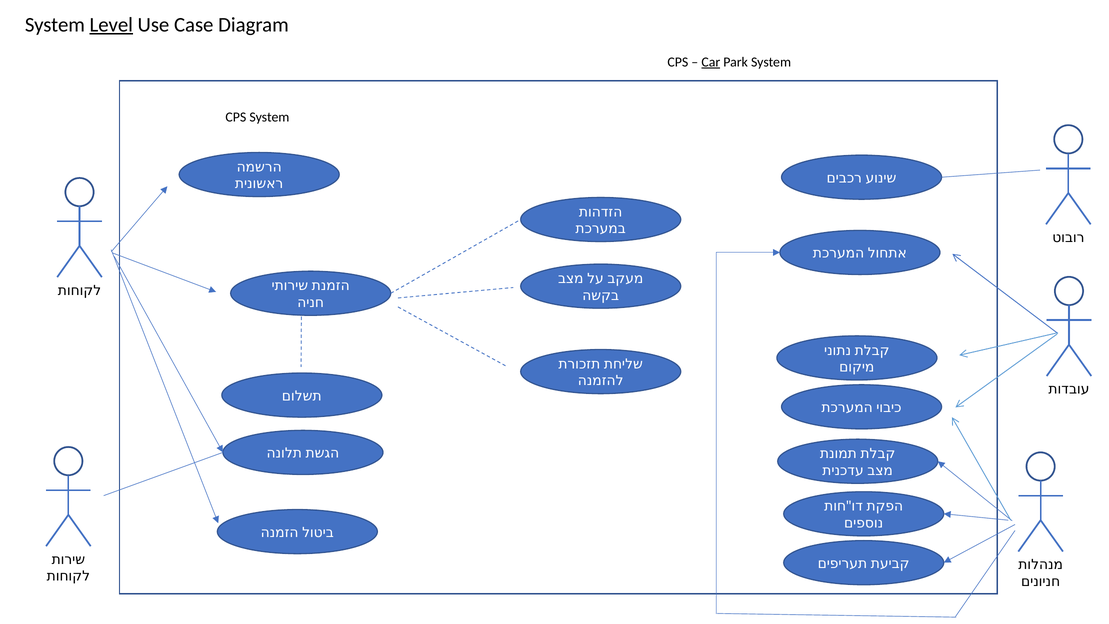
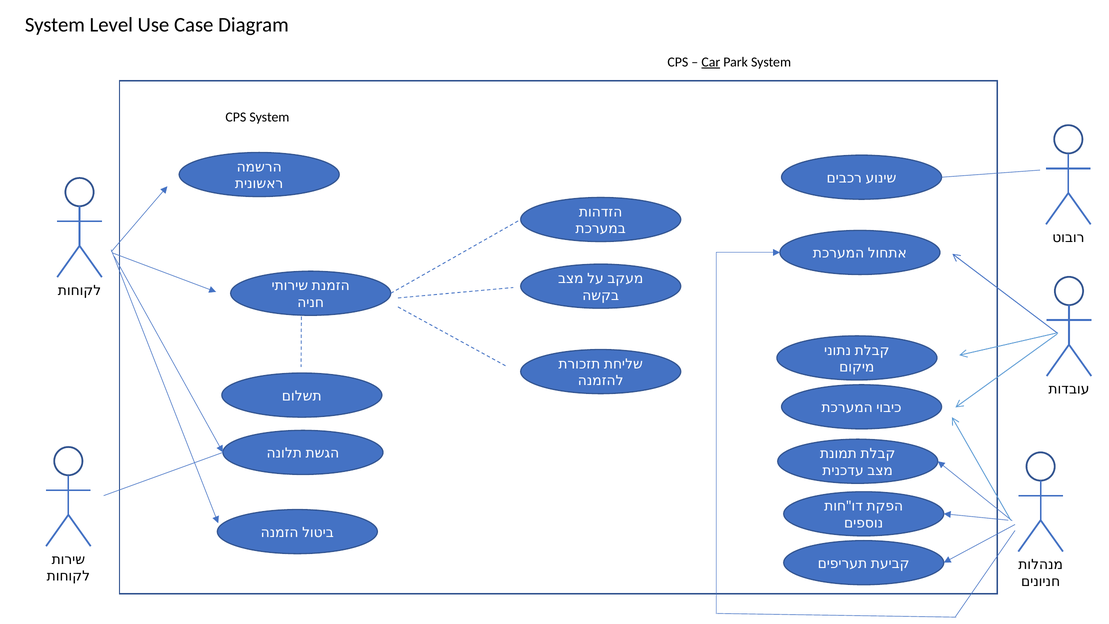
Level underline: present -> none
